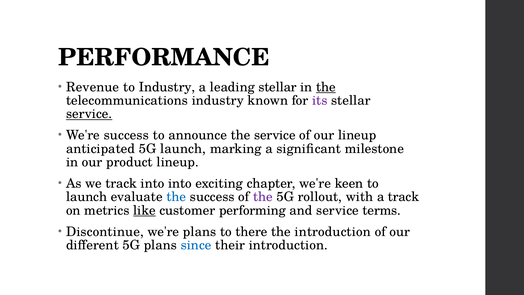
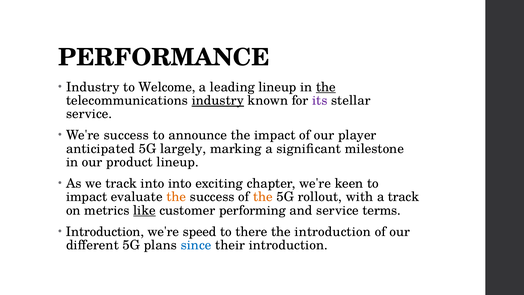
Revenue at (93, 87): Revenue -> Industry
to Industry: Industry -> Welcome
leading stellar: stellar -> lineup
industry at (218, 100) underline: none -> present
service at (89, 114) underline: present -> none
the service: service -> impact
our lineup: lineup -> player
5G launch: launch -> largely
launch at (87, 197): launch -> impact
the at (176, 197) colour: blue -> orange
the at (263, 197) colour: purple -> orange
Discontinue at (105, 232): Discontinue -> Introduction
we're plans: plans -> speed
